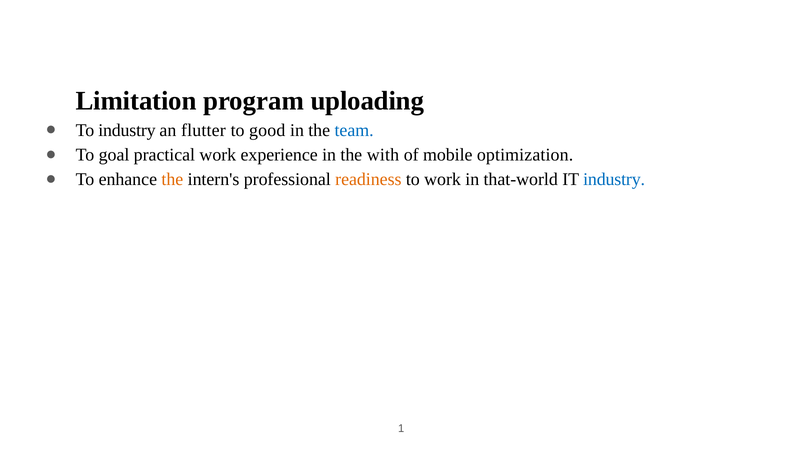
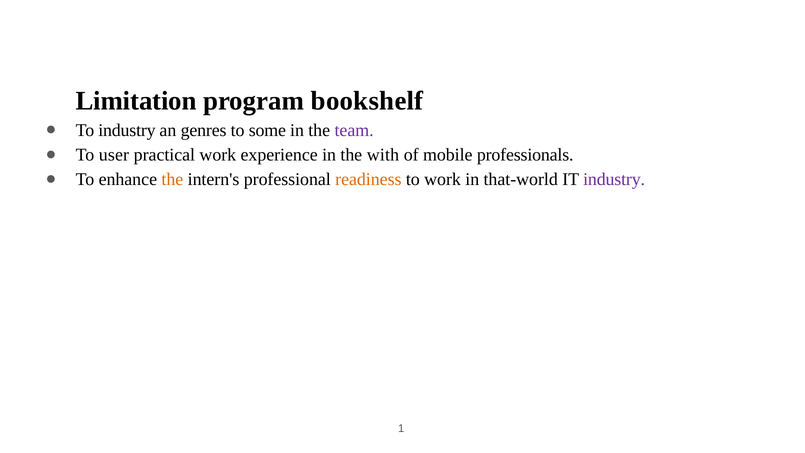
uploading: uploading -> bookshelf
flutter: flutter -> genres
good: good -> some
team colour: blue -> purple
goal: goal -> user
optimization: optimization -> professionals
industry at (614, 179) colour: blue -> purple
